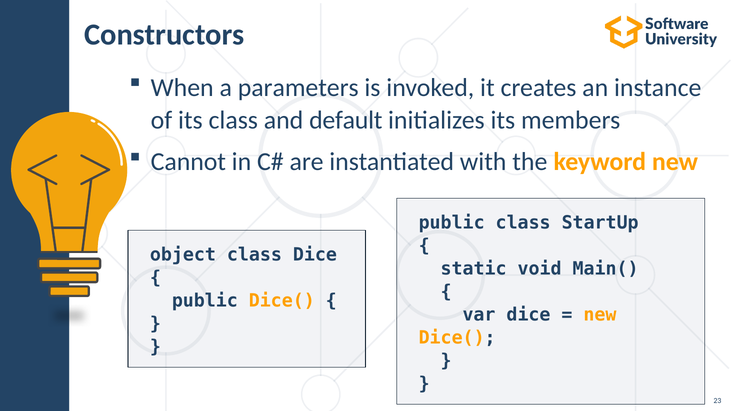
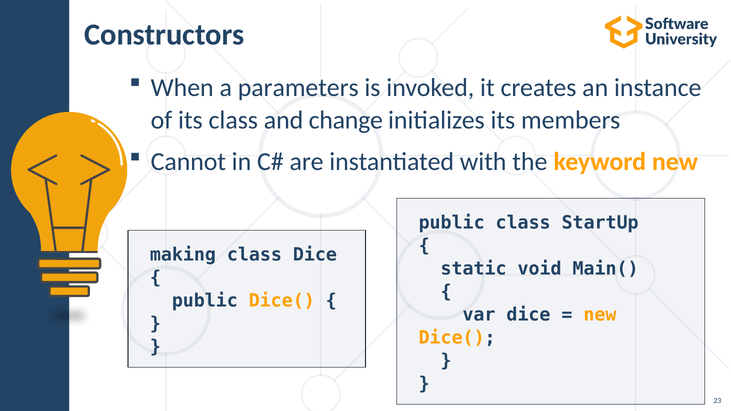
default: default -> change
object: object -> making
